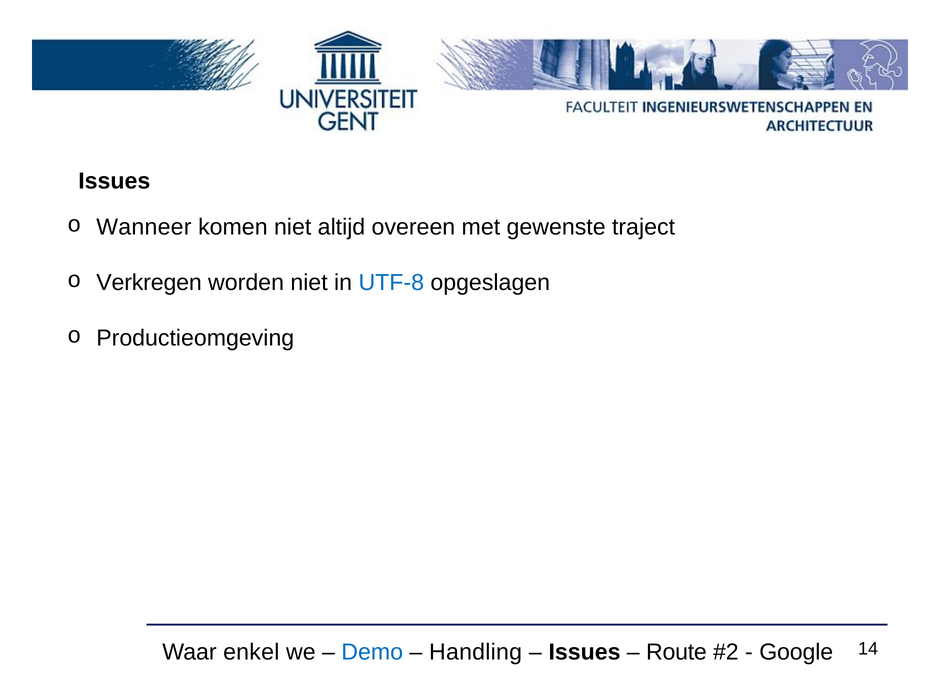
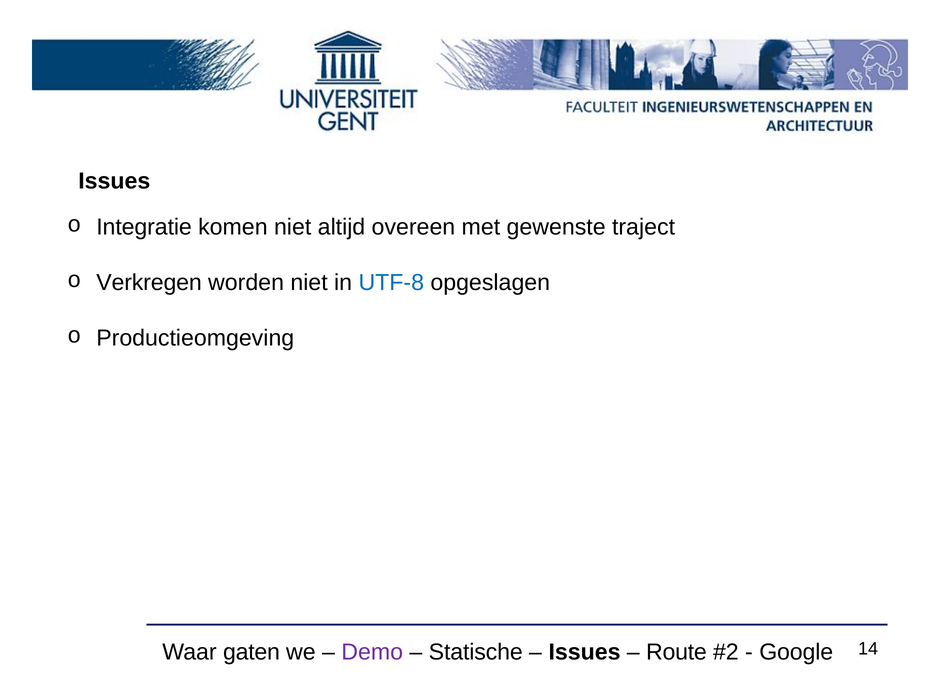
Wanneer: Wanneer -> Integratie
enkel: enkel -> gaten
Demo colour: blue -> purple
Handling: Handling -> Statische
